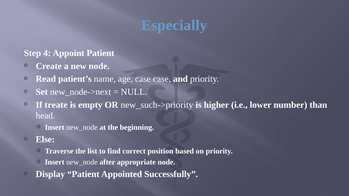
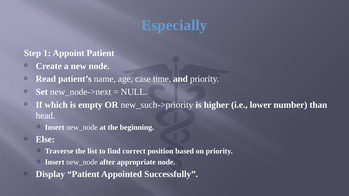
4: 4 -> 1
case case: case -> time
treate: treate -> which
